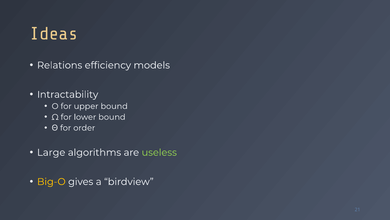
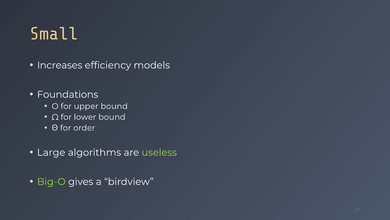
Ideas: Ideas -> Small
Relations: Relations -> Increases
Intractability: Intractability -> Foundations
Big-O colour: yellow -> light green
